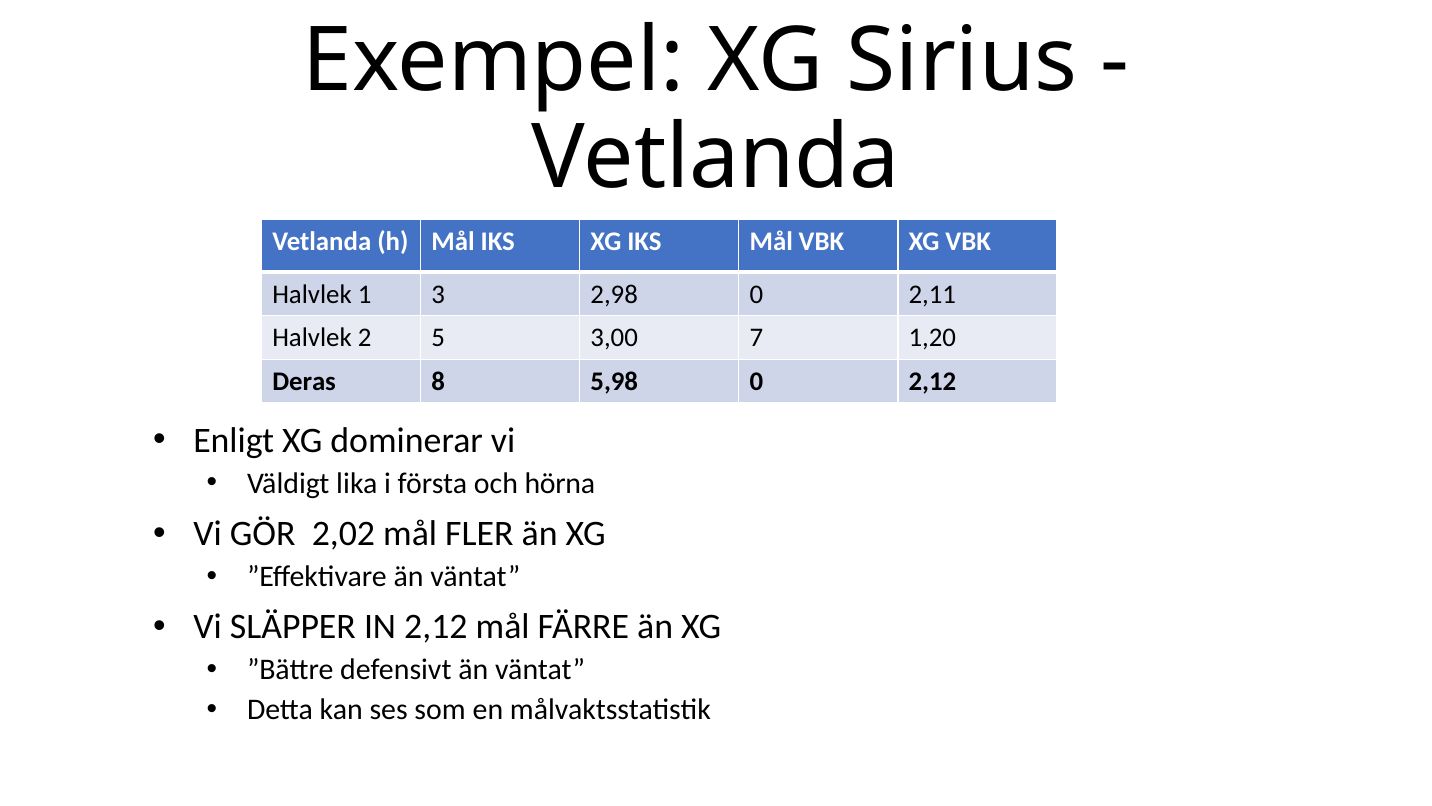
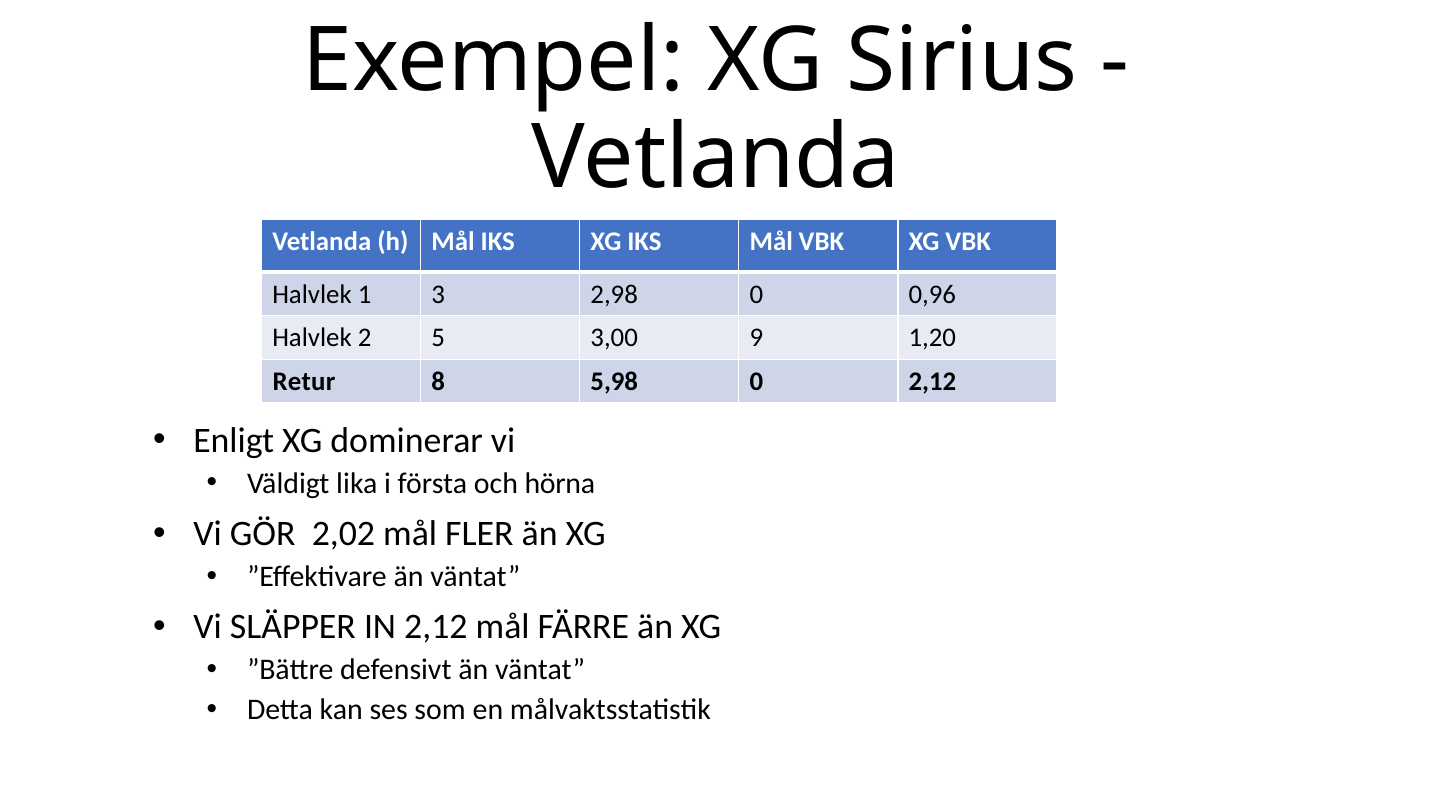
2,11: 2,11 -> 0,96
7: 7 -> 9
Deras: Deras -> Retur
